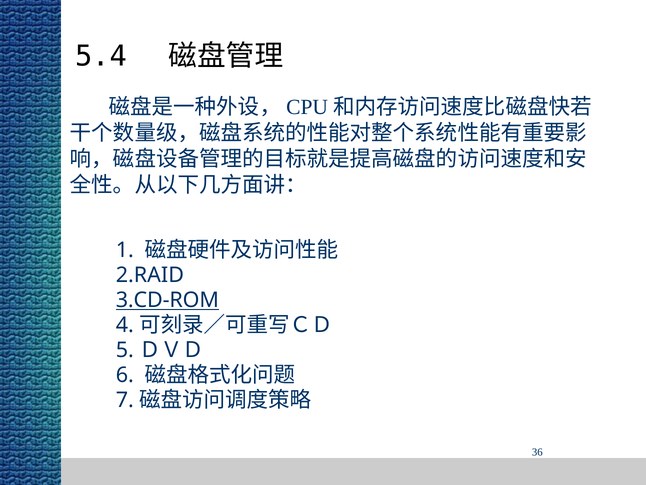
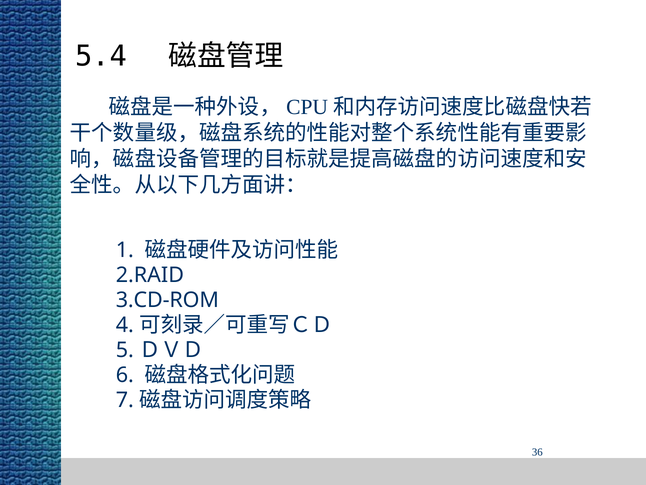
3.CD-ROM underline: present -> none
